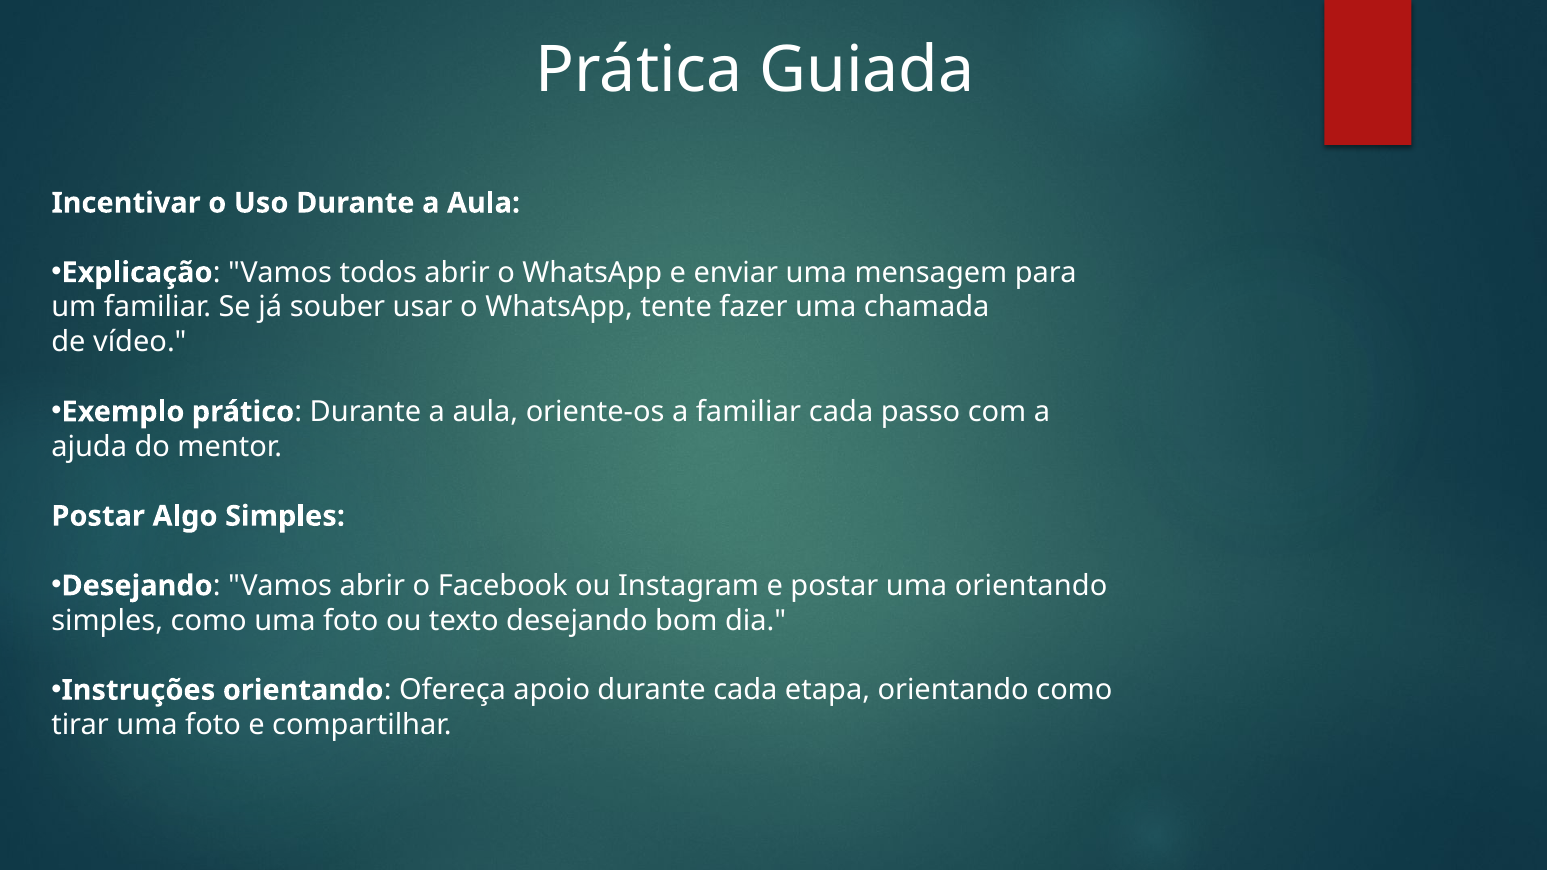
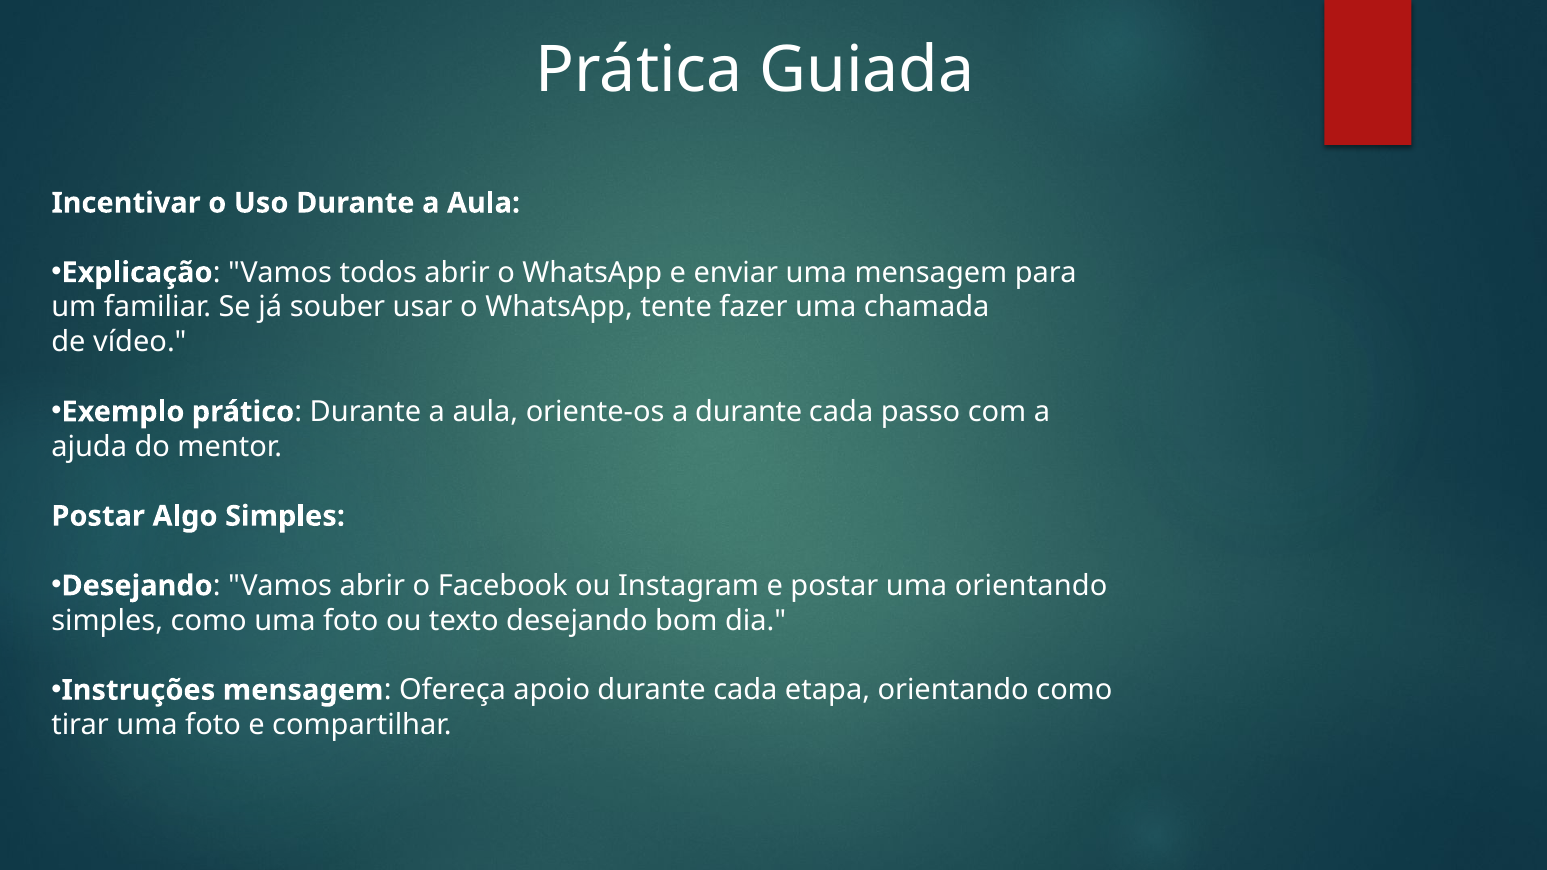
a familiar: familiar -> durante
Instruções orientando: orientando -> mensagem
